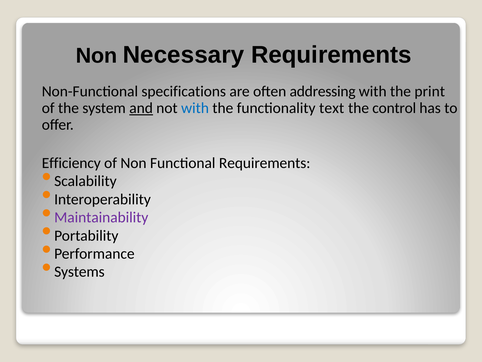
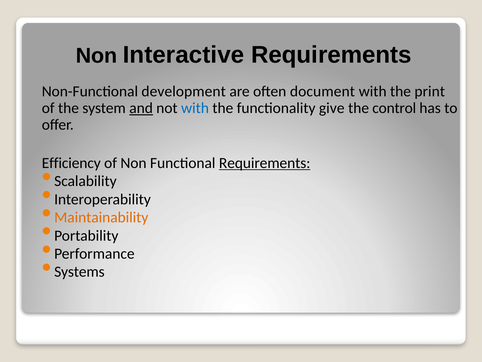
Necessary: Necessary -> Interactive
specifications: specifications -> development
addressing: addressing -> document
text: text -> give
Requirements at (265, 163) underline: none -> present
Maintainability colour: purple -> orange
